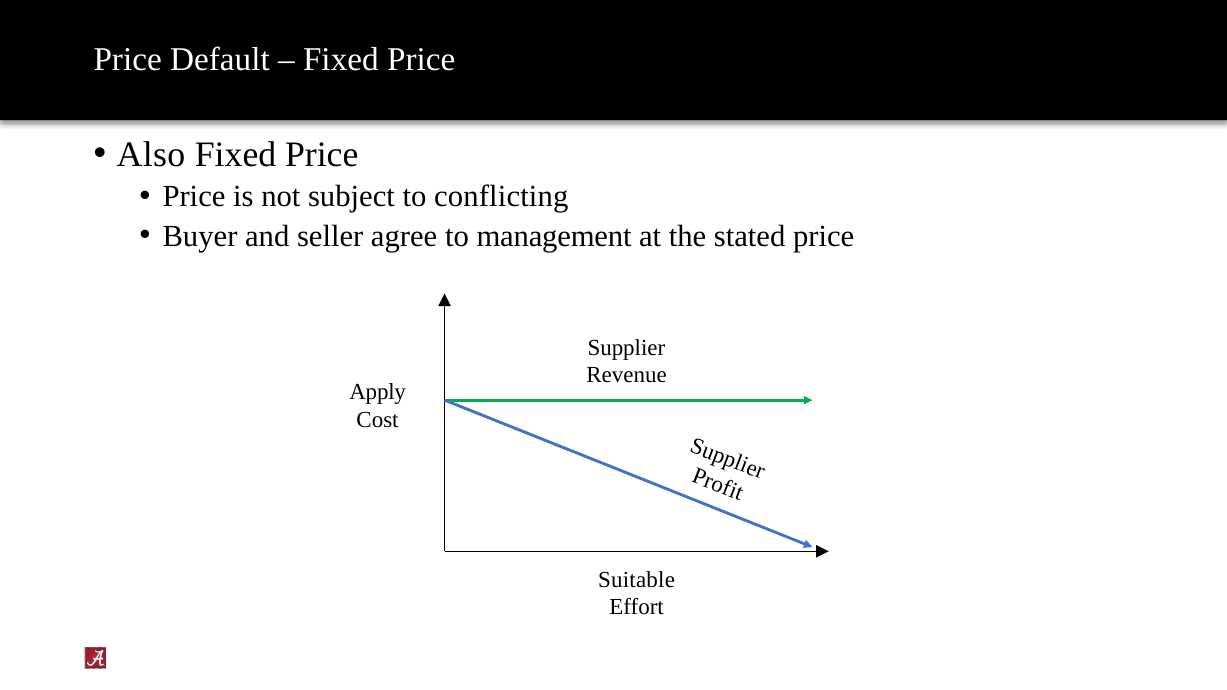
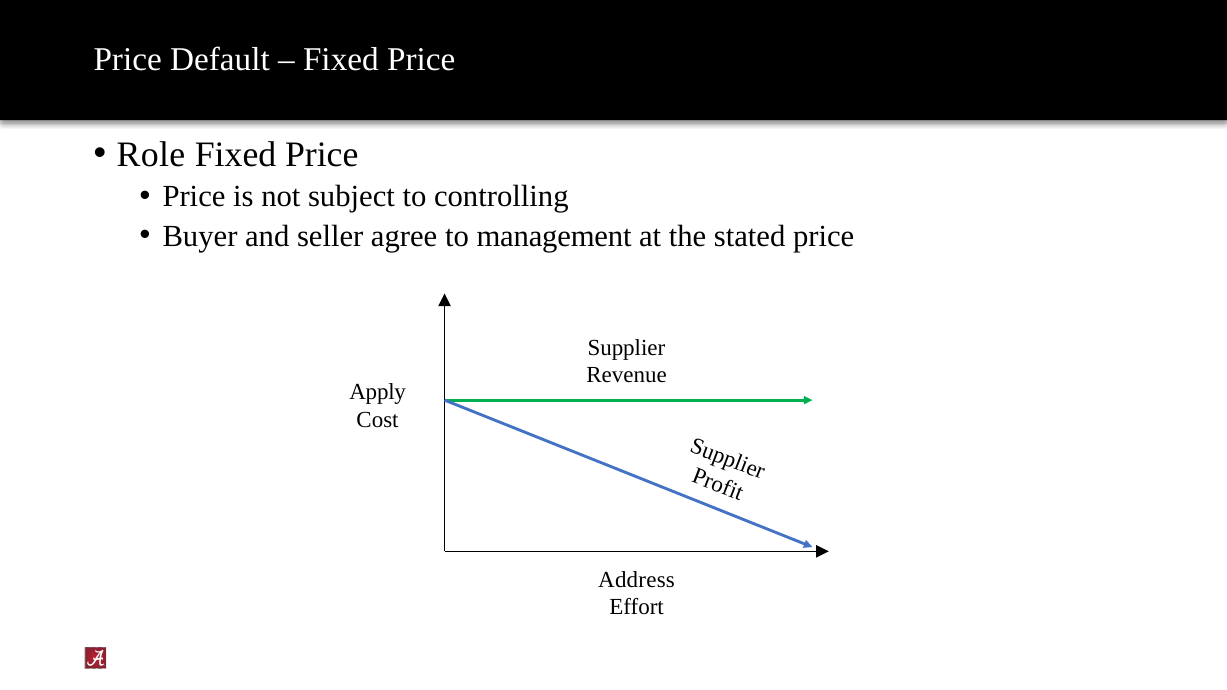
Also: Also -> Role
conflicting: conflicting -> controlling
Suitable: Suitable -> Address
